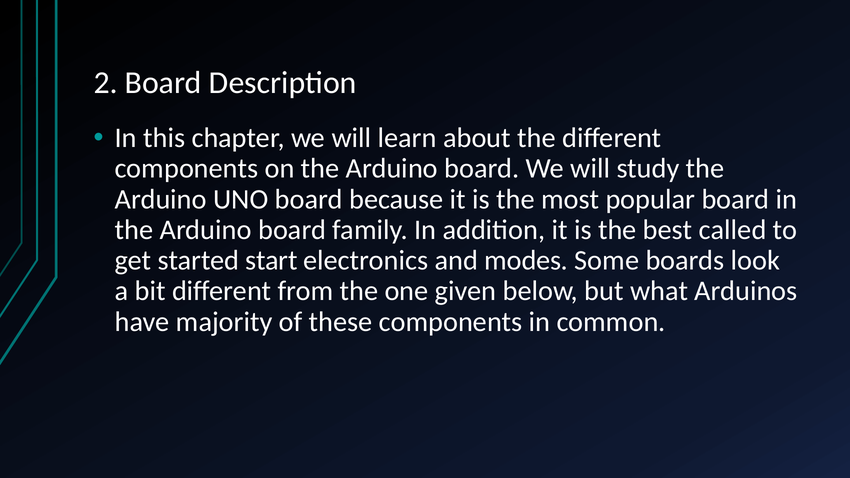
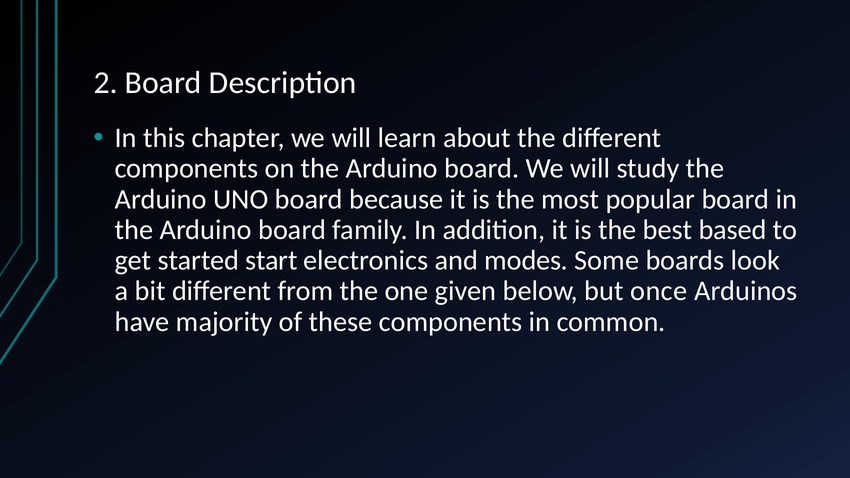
called: called -> based
what: what -> once
